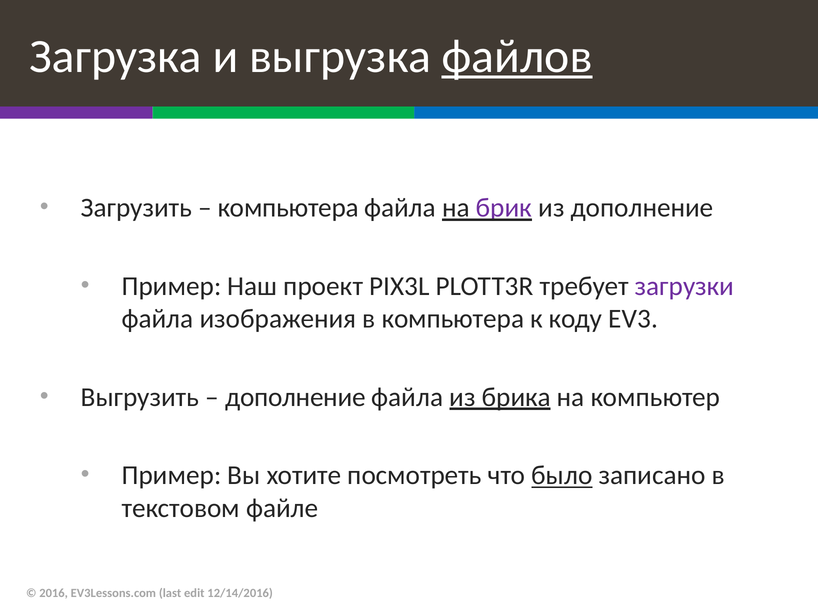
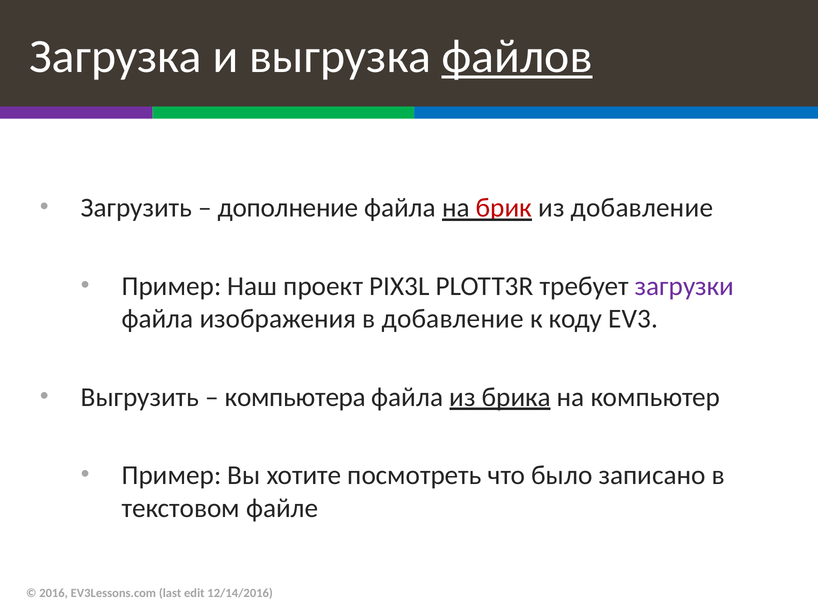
компьютера at (288, 208): компьютера -> дополнение
брик colour: purple -> red
из дополнение: дополнение -> добавление
в компьютера: компьютера -> добавление
дополнение at (295, 397): дополнение -> компьютера
было underline: present -> none
